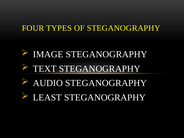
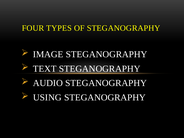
LEAST: LEAST -> USING
